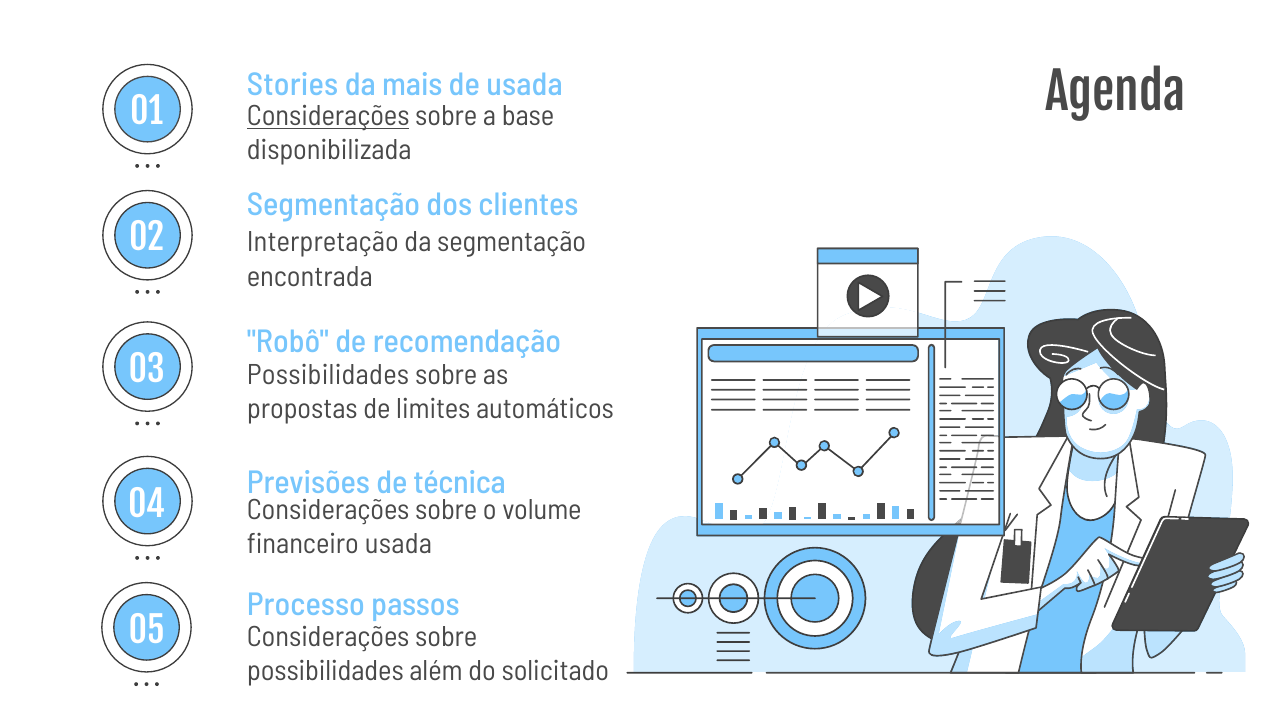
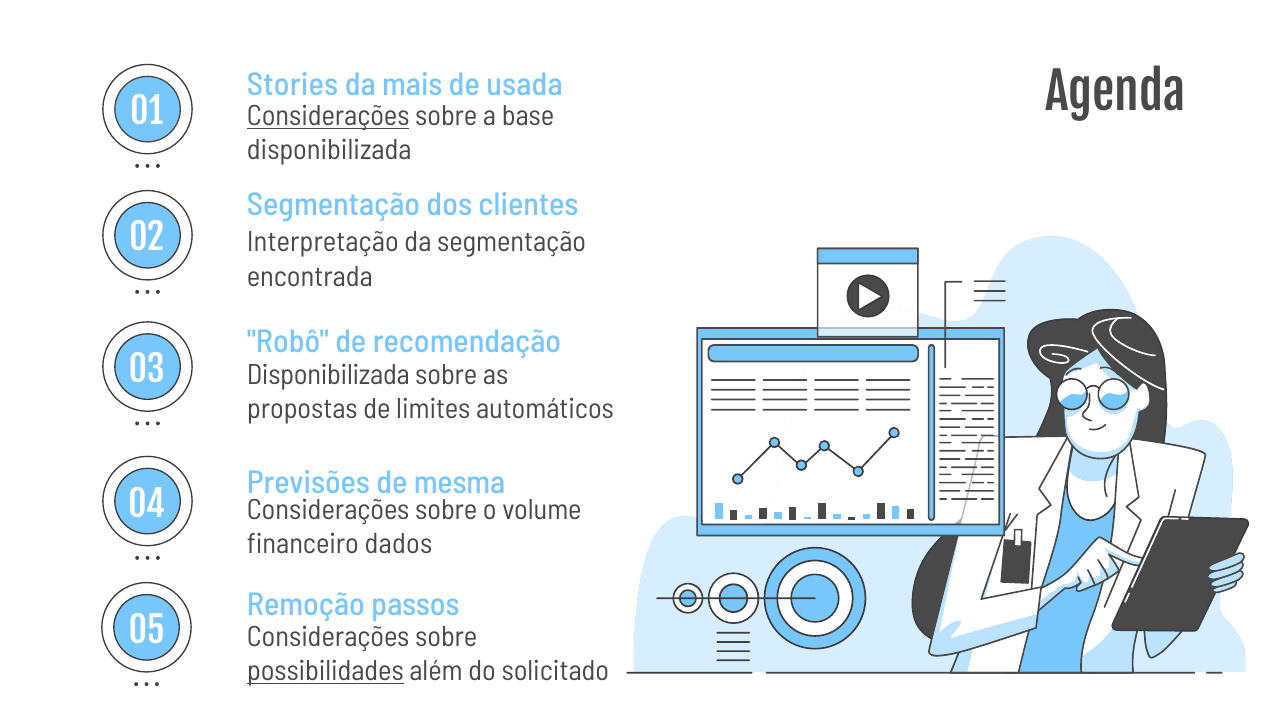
Possibilidades at (328, 375): Possibilidades -> Disponibilizada
técnica: técnica -> mesma
financeiro usada: usada -> dados
Processo: Processo -> Remoção
possibilidades at (325, 671) underline: none -> present
